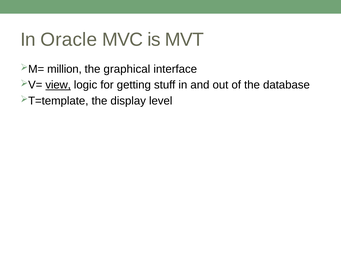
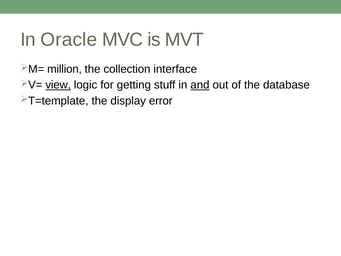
graphical: graphical -> collection
and underline: none -> present
level: level -> error
